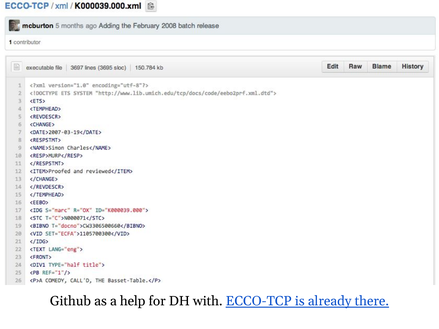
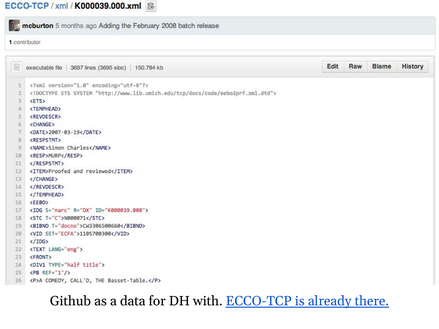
help: help -> data
